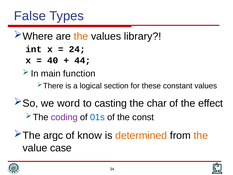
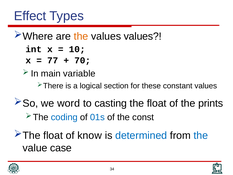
False: False -> Effect
values library: library -> values
24: 24 -> 10
40: 40 -> 77
44: 44 -> 70
function: function -> variable
the char: char -> float
effect: effect -> prints
coding colour: purple -> blue
argc at (53, 135): argc -> float
determined colour: orange -> blue
the at (201, 135) colour: orange -> blue
